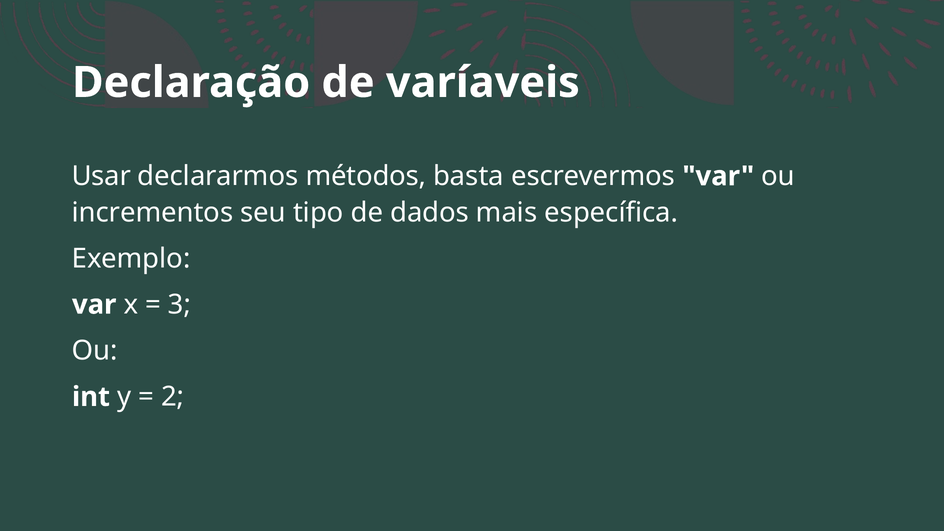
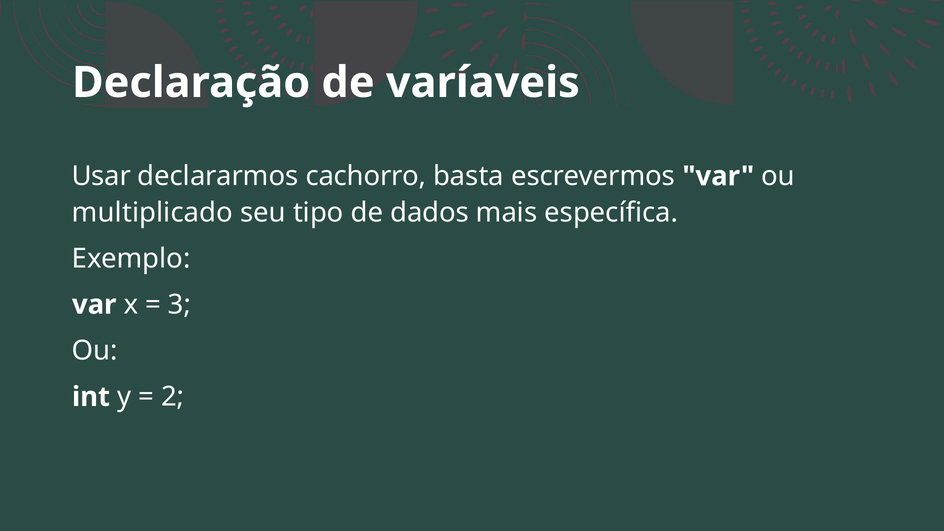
métodos: métodos -> cachorro
incrementos: incrementos -> multiplicado
